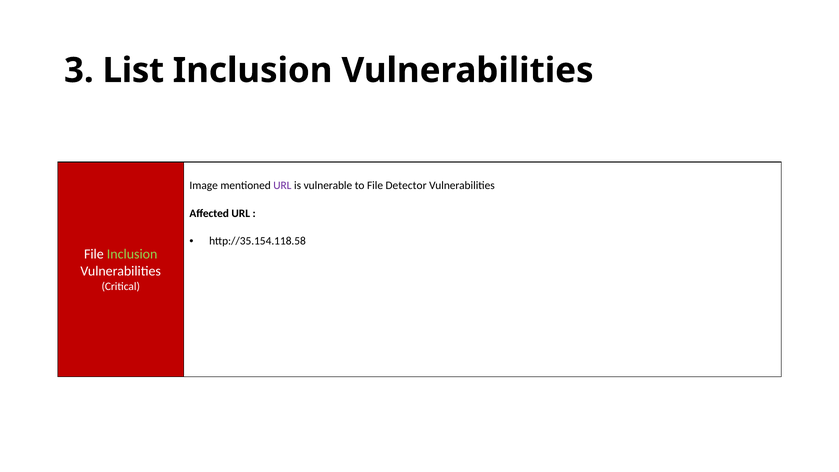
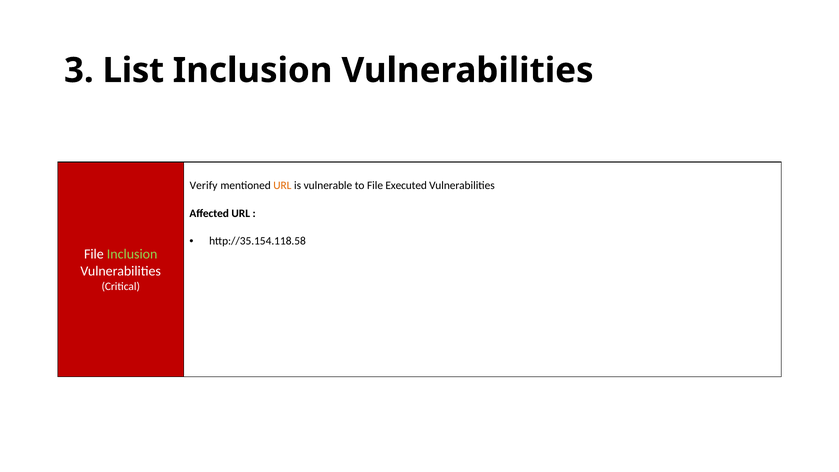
Image: Image -> Verify
URL at (282, 186) colour: purple -> orange
Detector: Detector -> Executed
